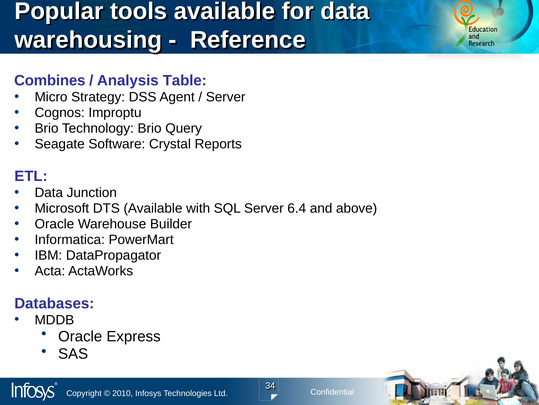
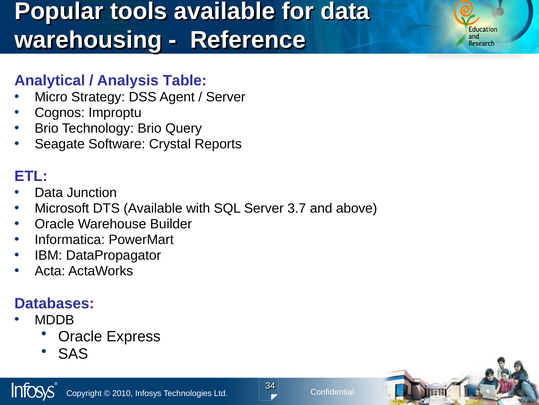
Combines: Combines -> Analytical
6.4: 6.4 -> 3.7
